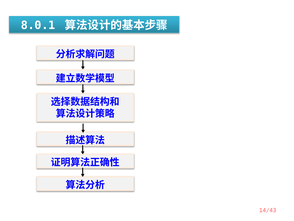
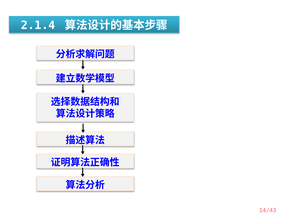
8.0.1: 8.0.1 -> 2.1.4
